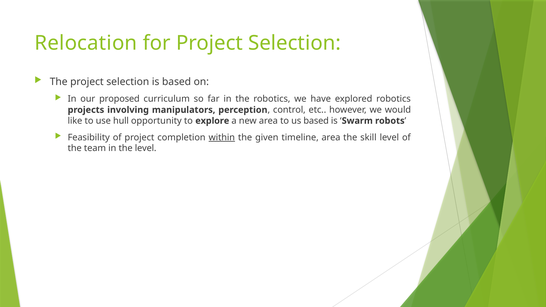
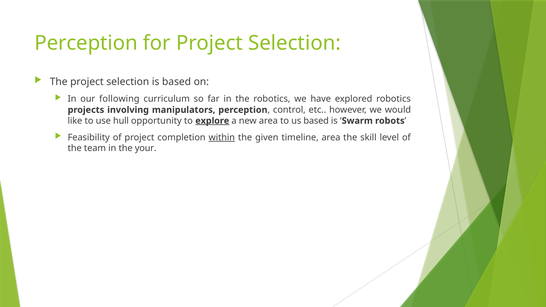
Relocation at (86, 43): Relocation -> Perception
proposed: proposed -> following
explore underline: none -> present
the level: level -> your
